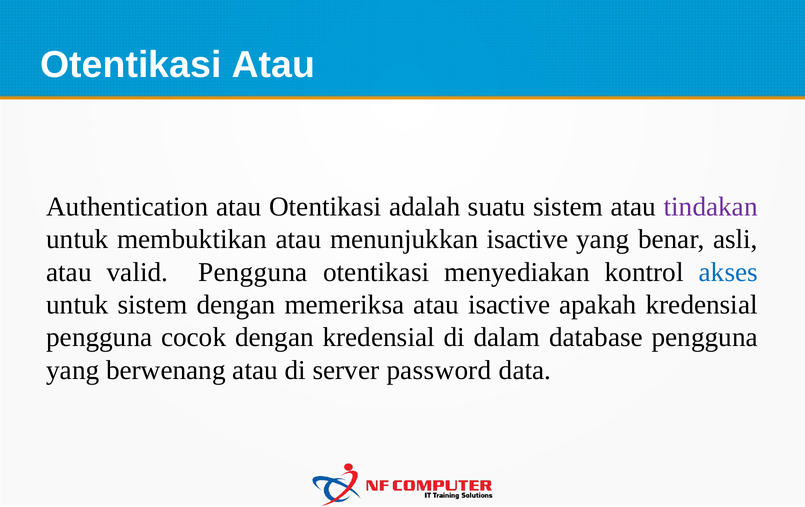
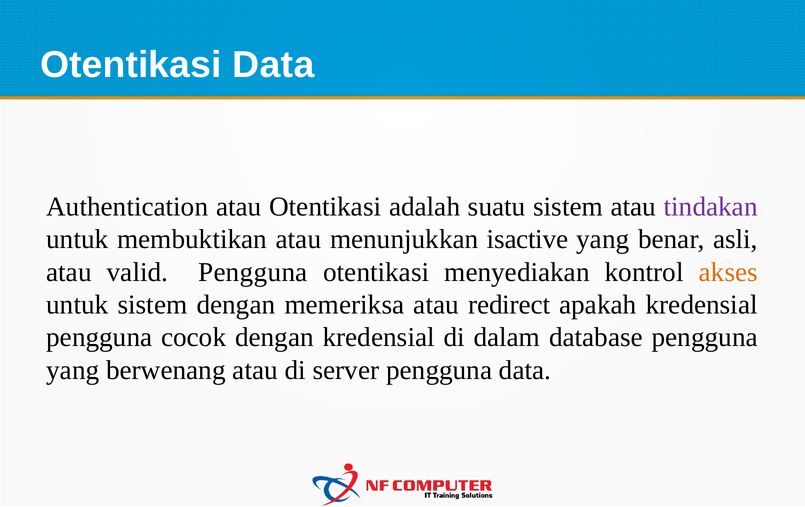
Otentikasi Atau: Atau -> Data
akses colour: blue -> orange
atau isactive: isactive -> redirect
server password: password -> pengguna
